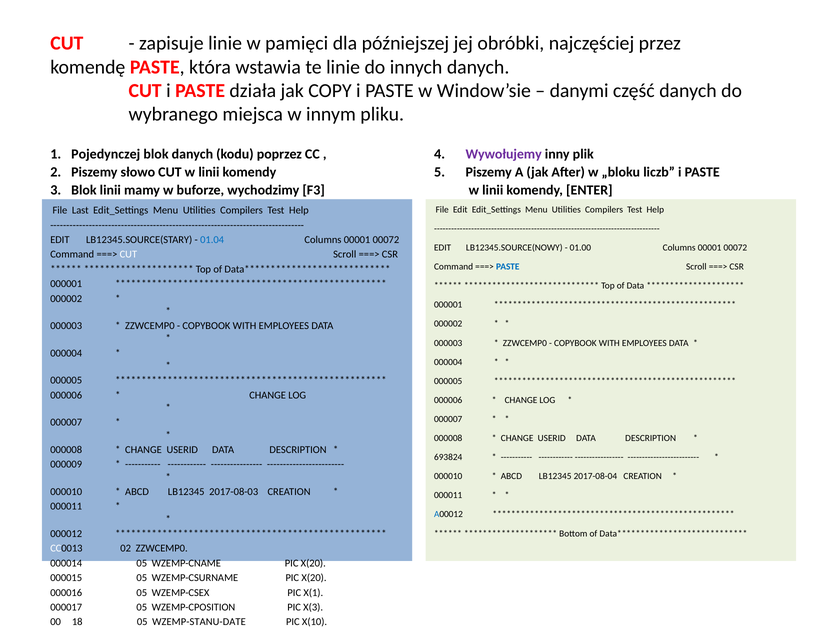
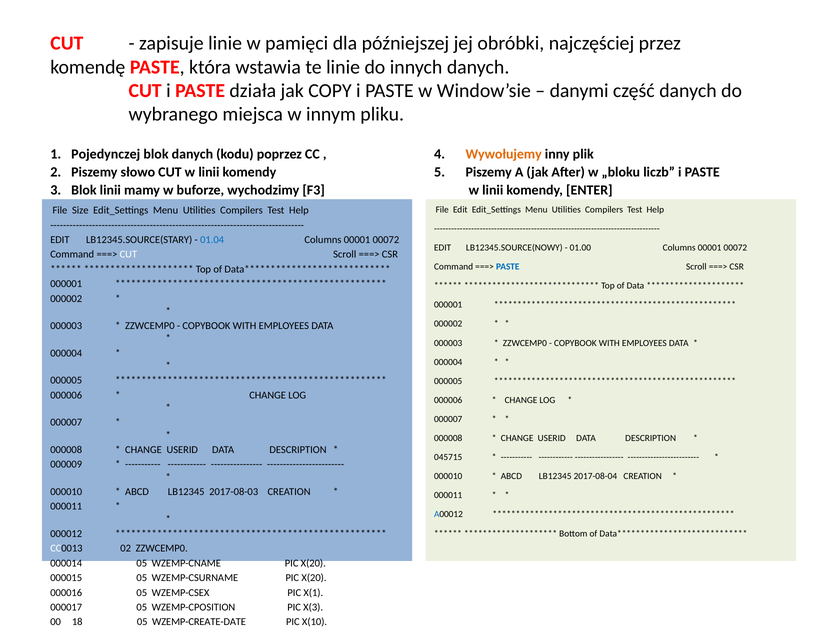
Wywołujemy colour: purple -> orange
Last: Last -> Size
693824: 693824 -> 045715
WZEMP-STANU-DATE: WZEMP-STANU-DATE -> WZEMP-CREATE-DATE
